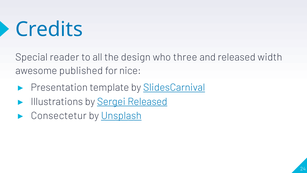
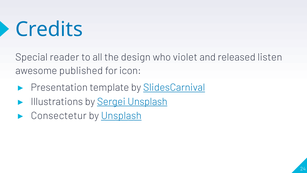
three: three -> violet
width: width -> listen
nice: nice -> icon
Sergei Released: Released -> Unsplash
